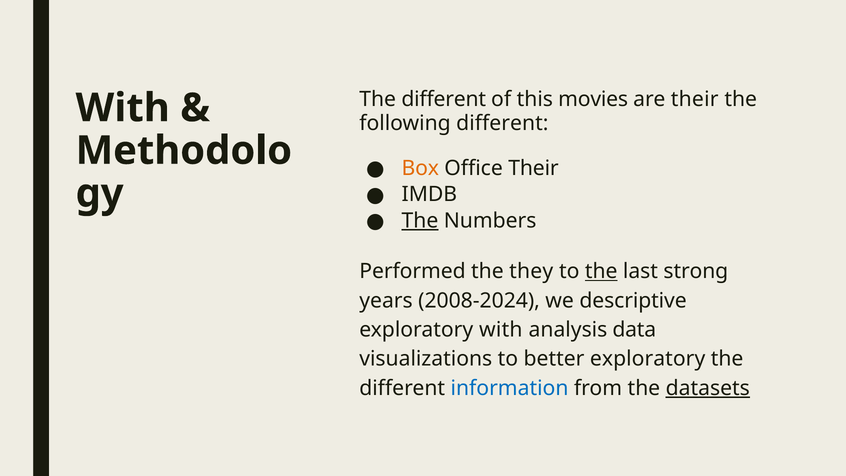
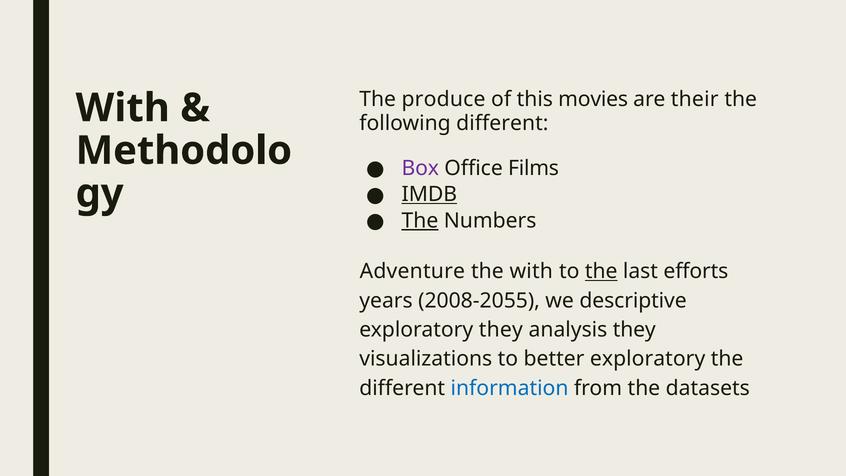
different at (444, 99): different -> produce
Box colour: orange -> purple
Office Their: Their -> Films
IMDB underline: none -> present
Performed: Performed -> Adventure
the they: they -> with
strong: strong -> efforts
2008-2024: 2008-2024 -> 2008-2055
exploratory with: with -> they
analysis data: data -> they
datasets underline: present -> none
